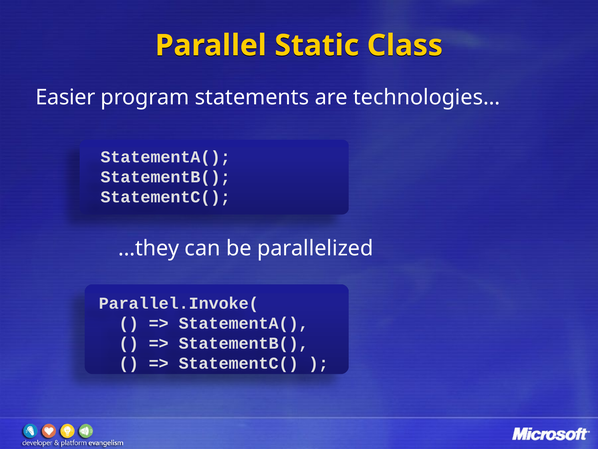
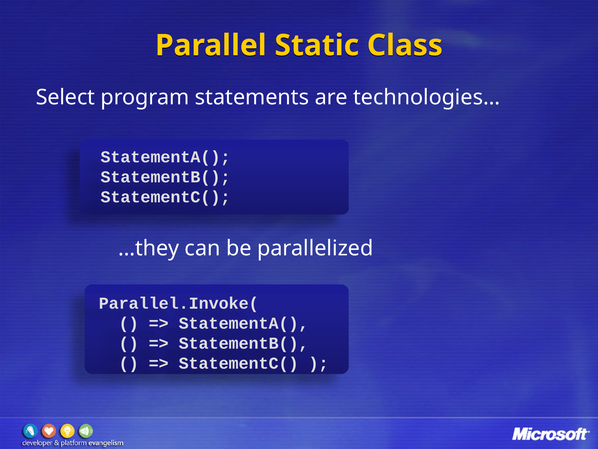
Easier: Easier -> Select
